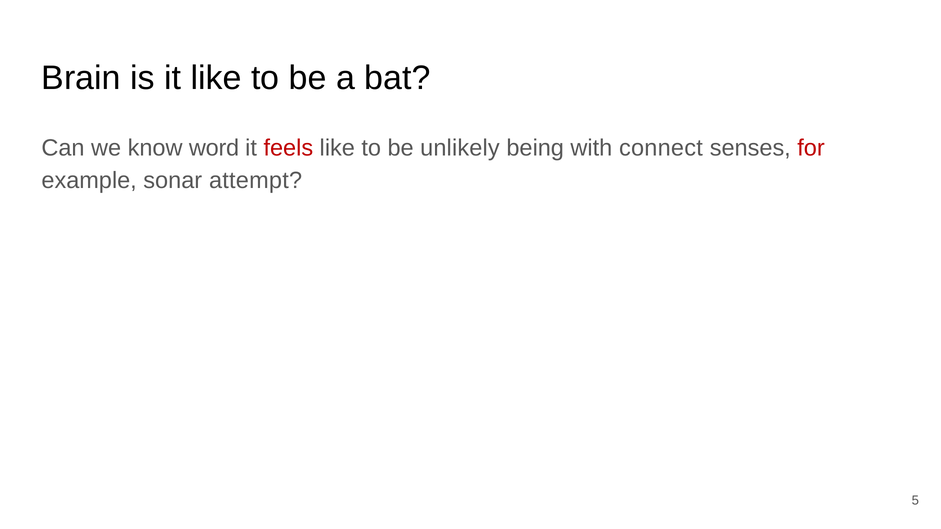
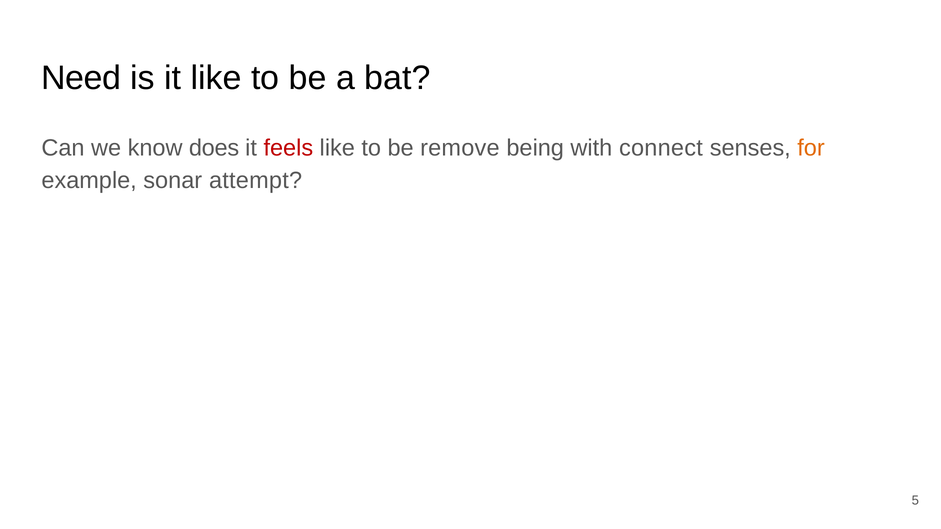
Brain: Brain -> Need
word: word -> does
unlikely: unlikely -> remove
for colour: red -> orange
